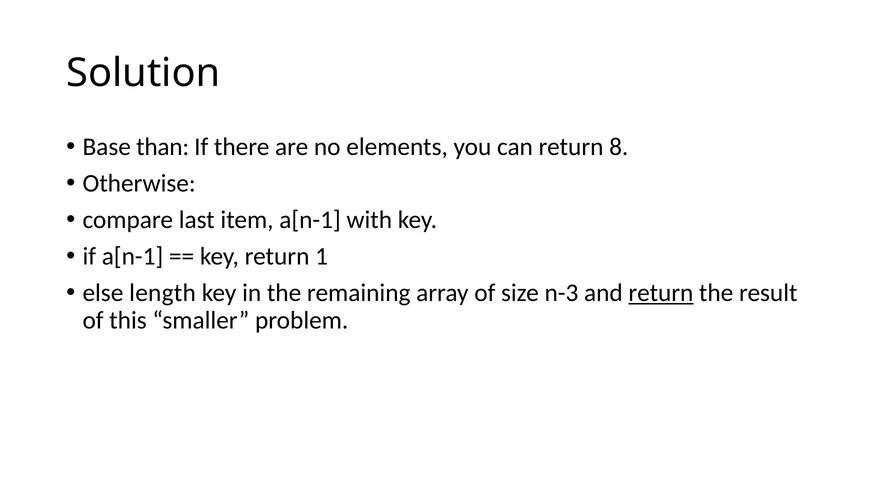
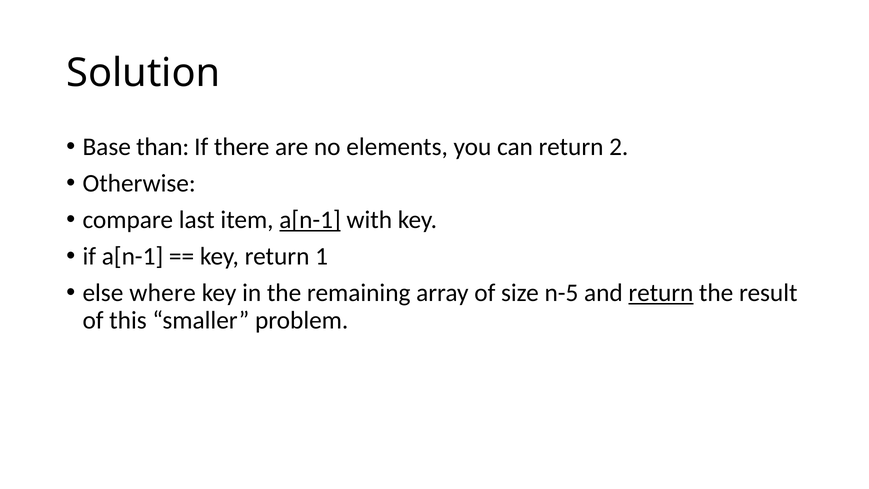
8: 8 -> 2
a[n-1 at (310, 220) underline: none -> present
length: length -> where
n-3: n-3 -> n-5
